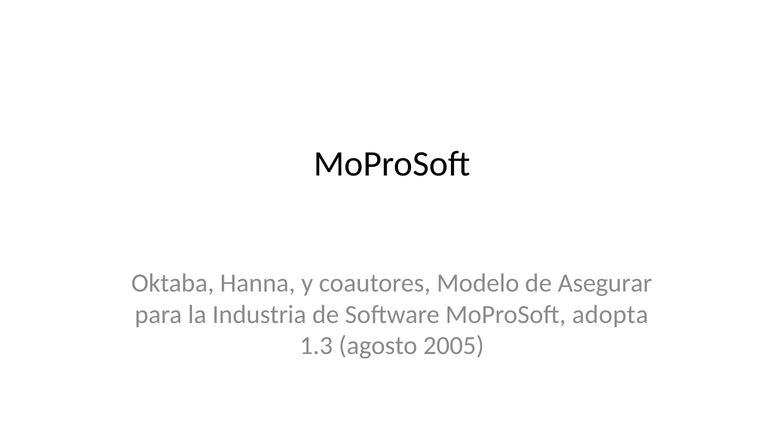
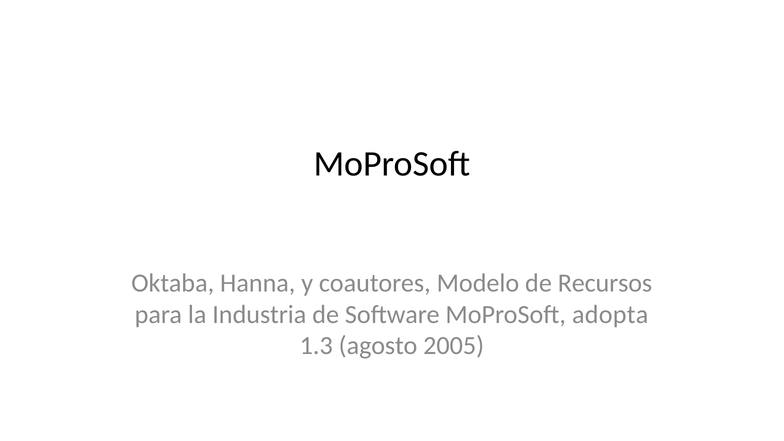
Asegurar: Asegurar -> Recursos
